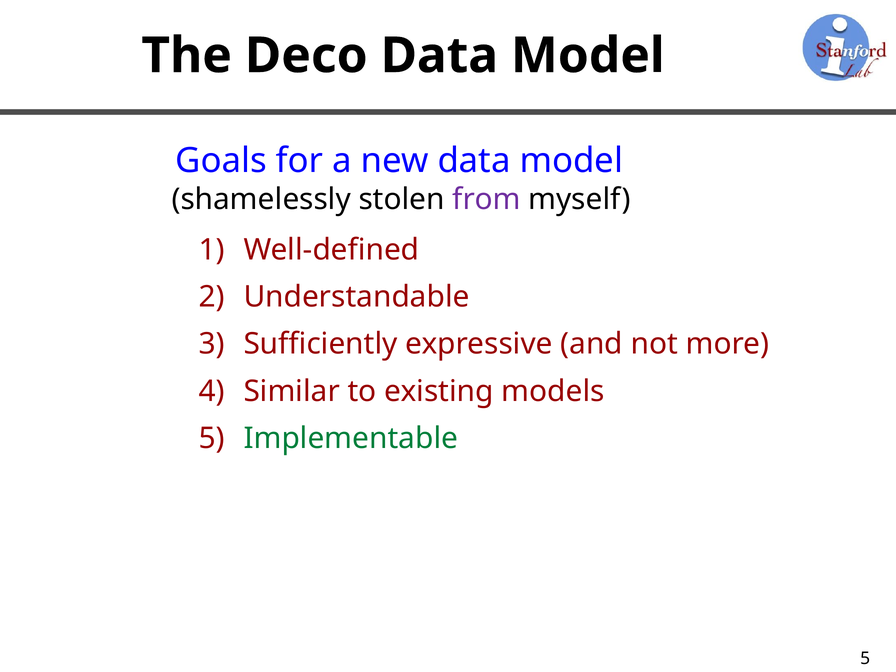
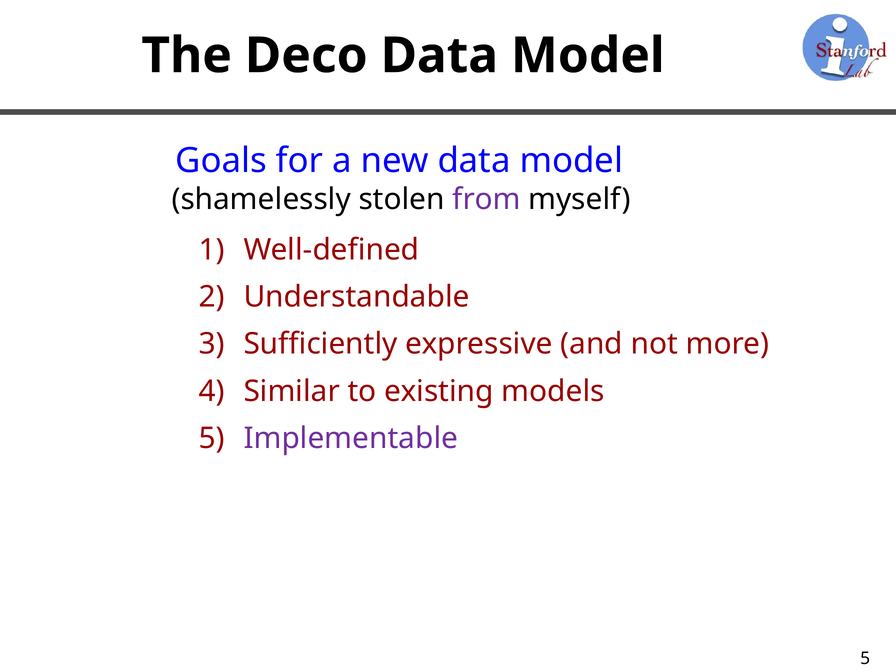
Implementable colour: green -> purple
